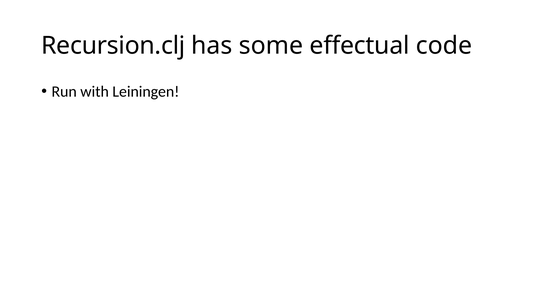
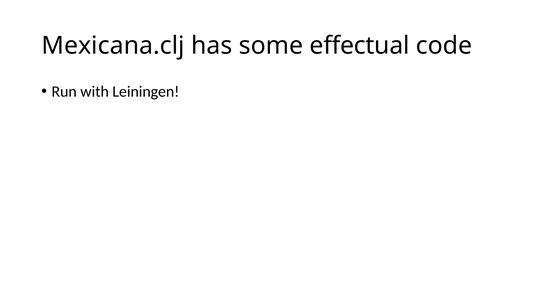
Recursion.clj: Recursion.clj -> Mexicana.clj
